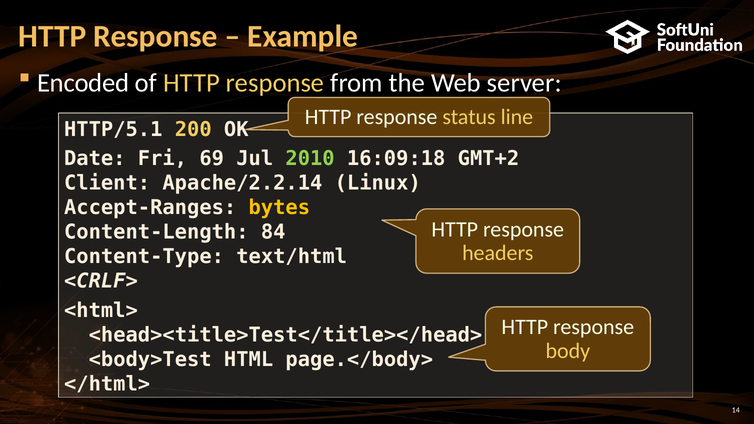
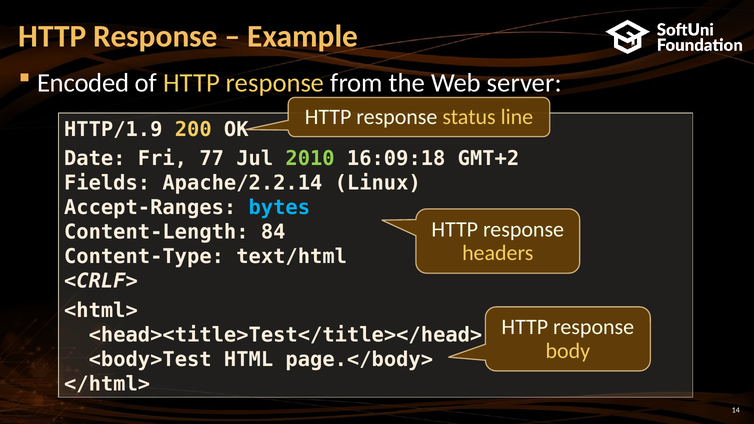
HTTP/5.1: HTTP/5.1 -> HTTP/1.9
69: 69 -> 77
Client: Client -> Fields
bytes colour: yellow -> light blue
